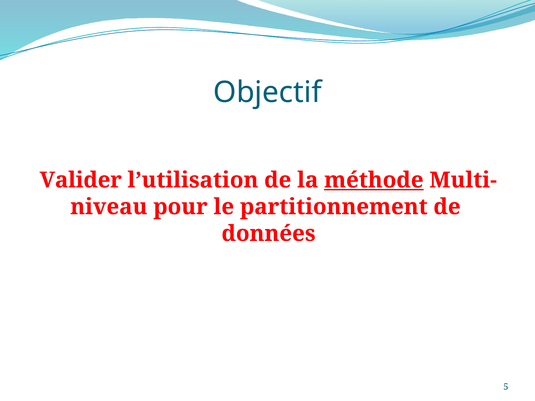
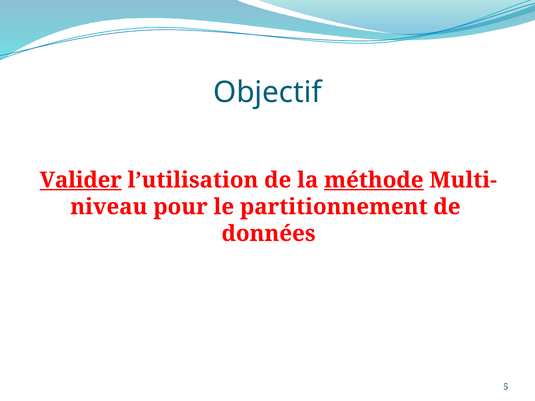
Valider underline: none -> present
